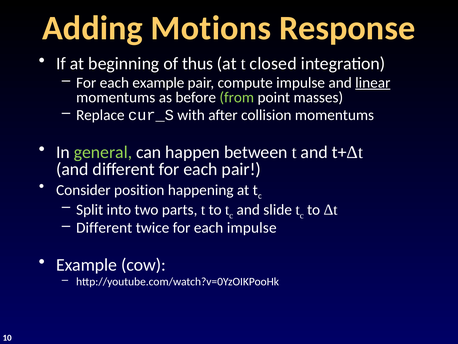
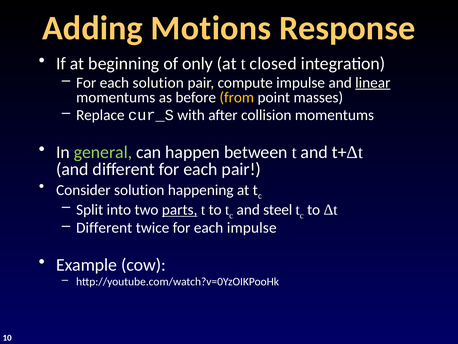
thus: thus -> only
each example: example -> solution
from colour: light green -> yellow
Consider position: position -> solution
parts underline: none -> present
slide: slide -> steel
